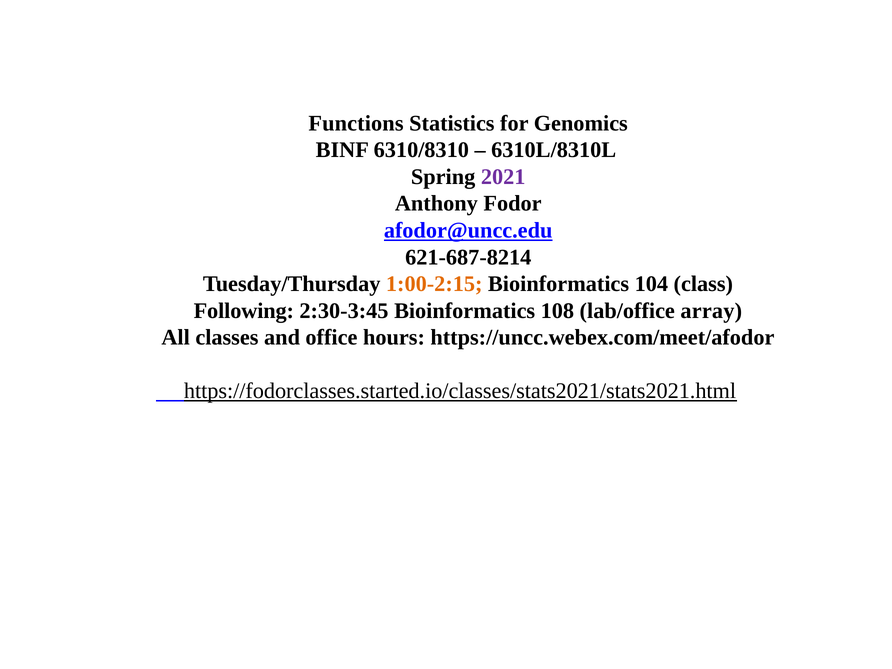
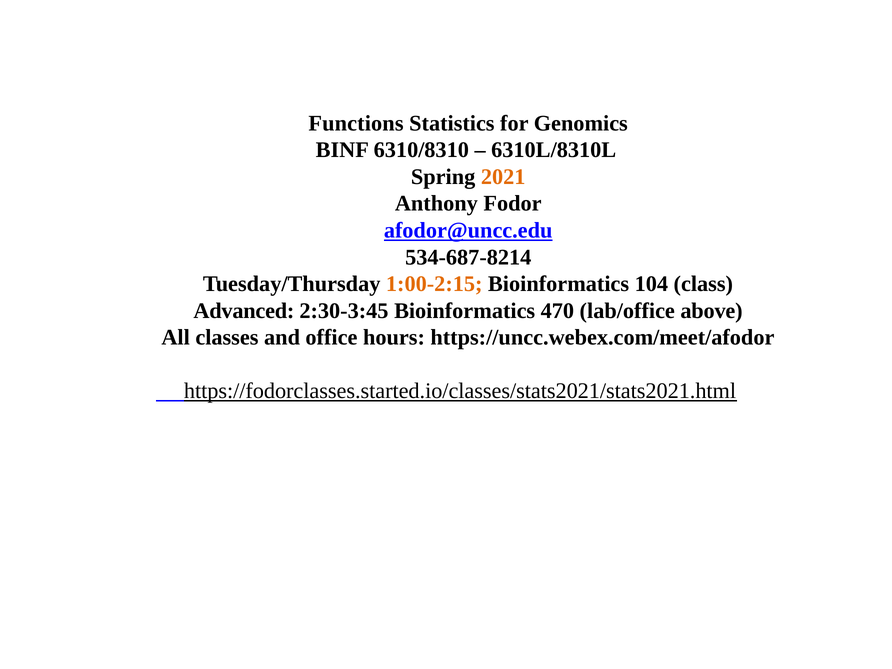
2021 colour: purple -> orange
621-687-8214: 621-687-8214 -> 534-687-8214
Following: Following -> Advanced
108: 108 -> 470
array: array -> above
